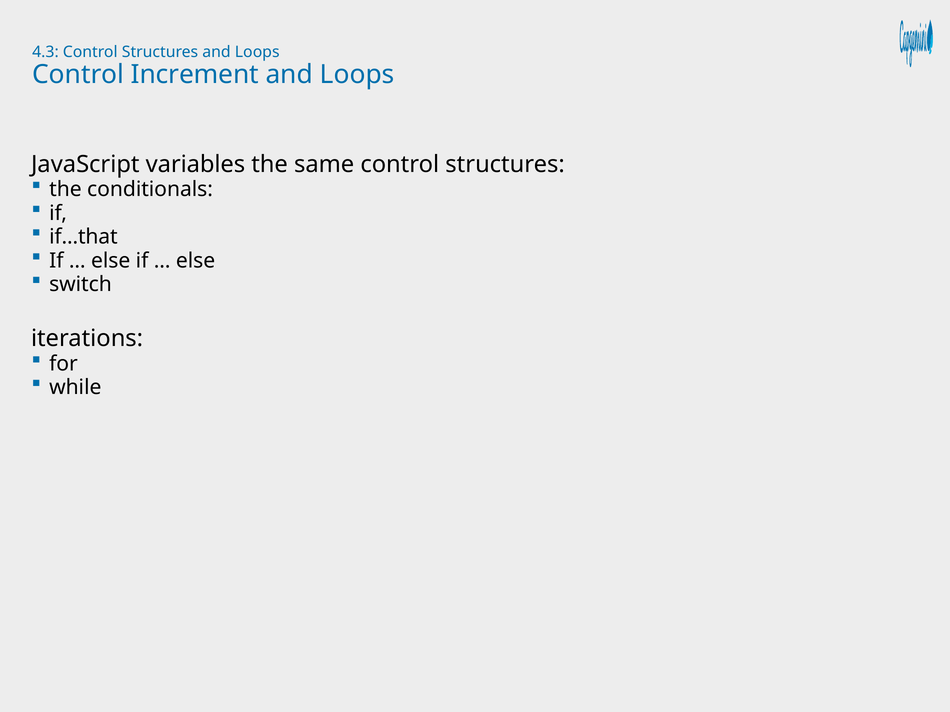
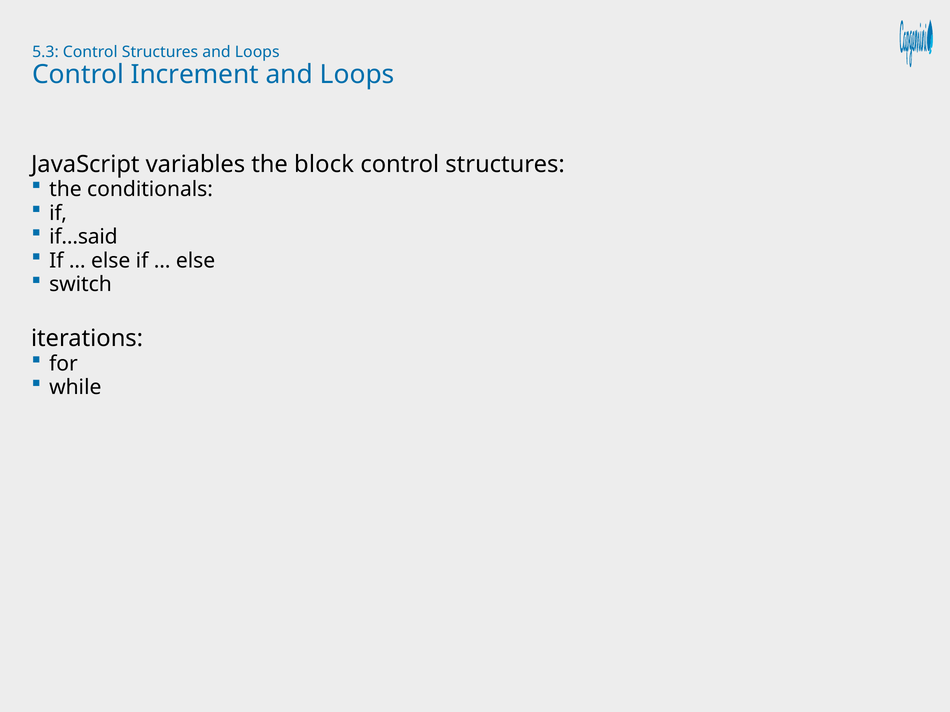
4.3: 4.3 -> 5.3
same: same -> block
if...that: if...that -> if...said
